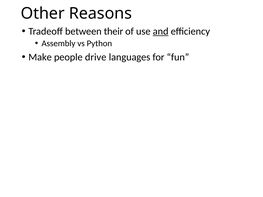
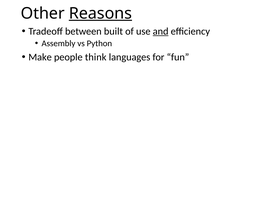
Reasons underline: none -> present
their: their -> built
drive: drive -> think
